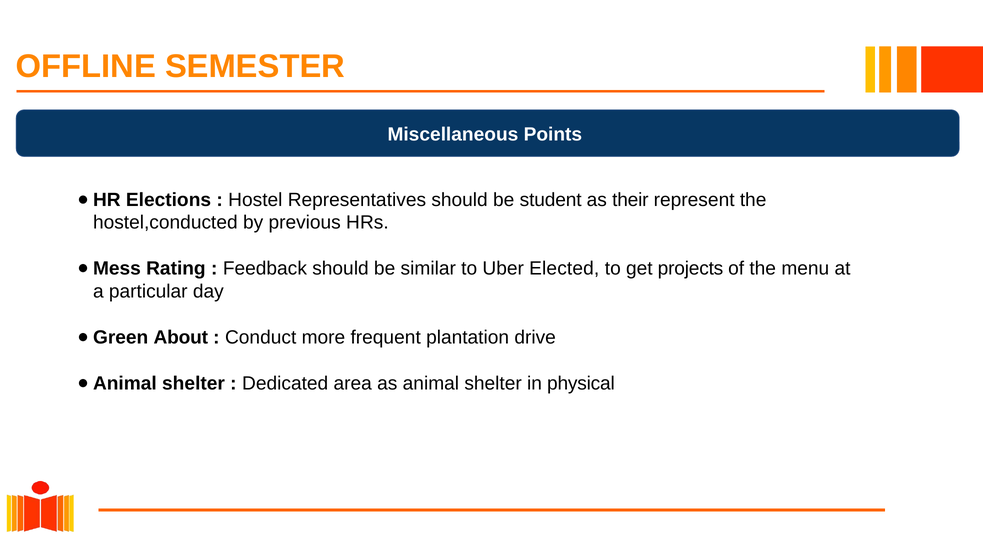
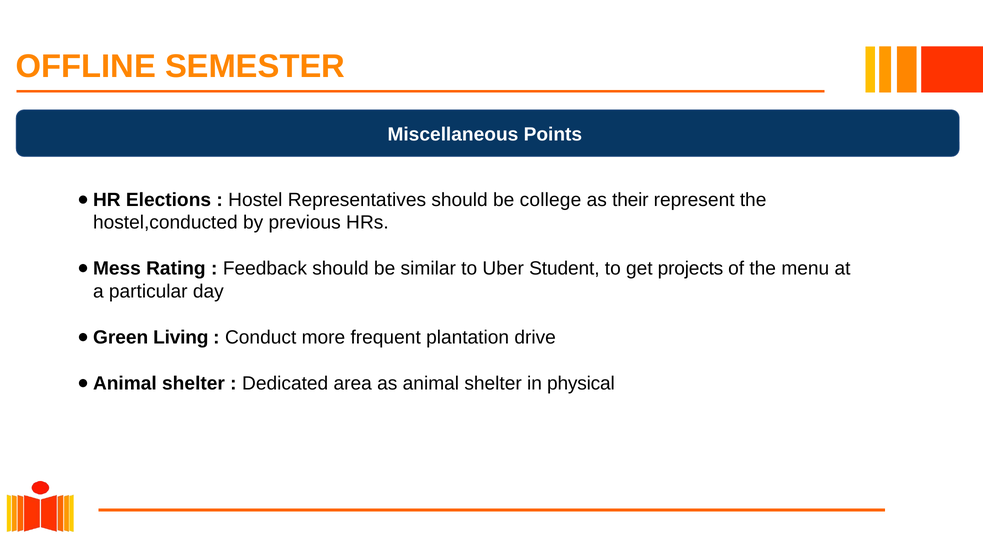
student: student -> college
Elected: Elected -> Student
About: About -> Living
